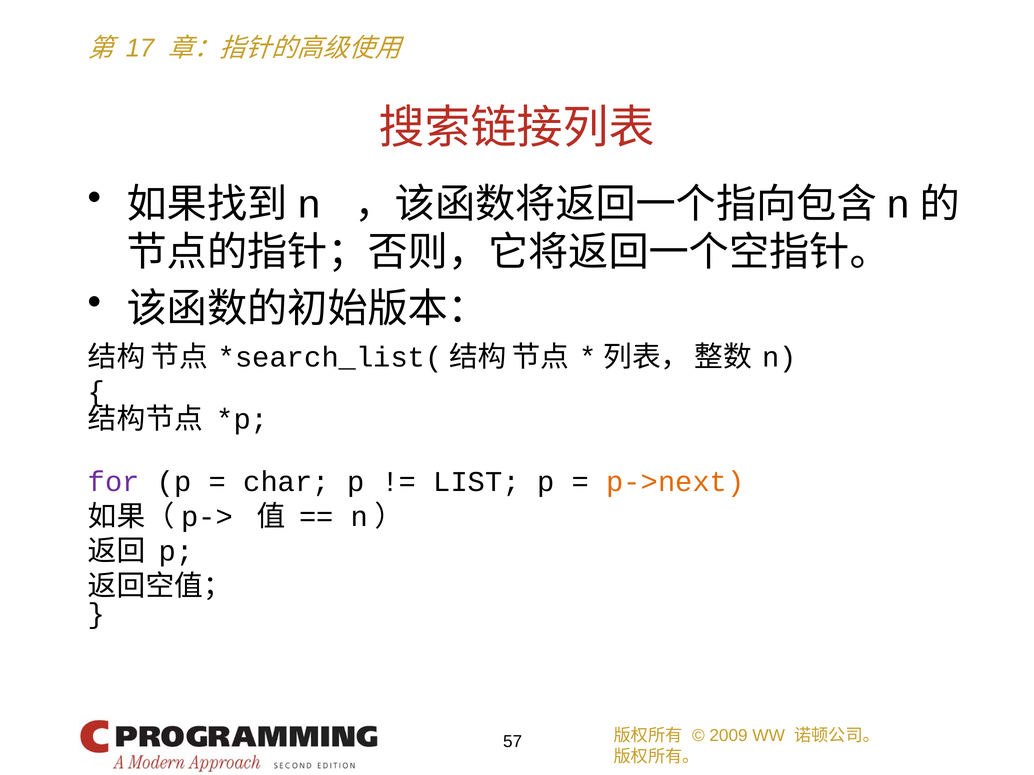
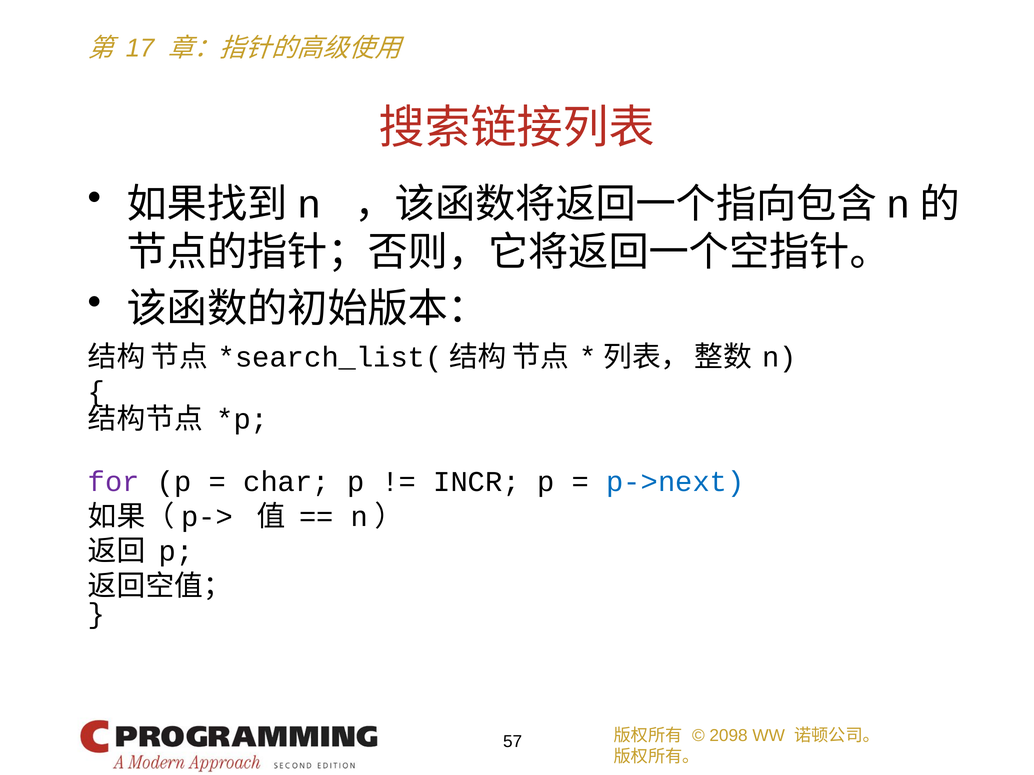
LIST: LIST -> INCR
p->next colour: orange -> blue
2009: 2009 -> 2098
